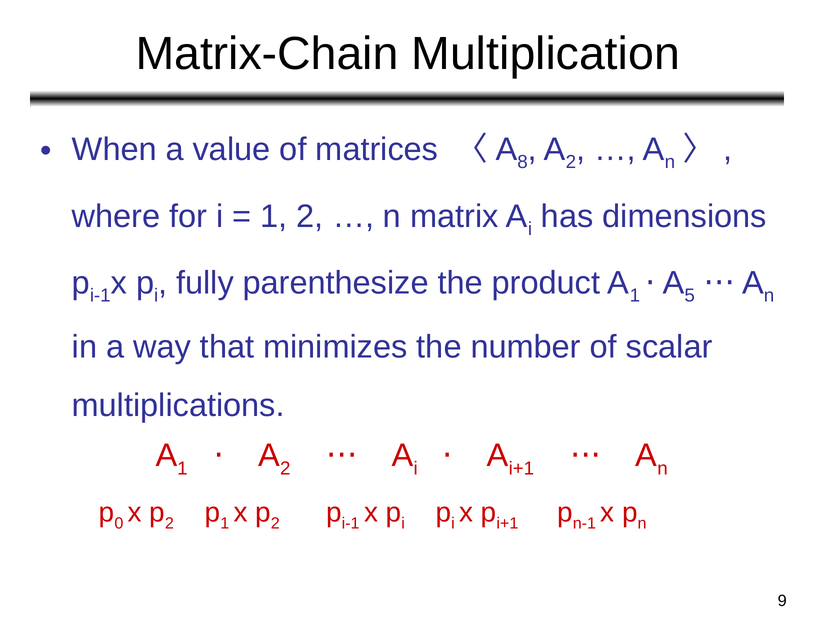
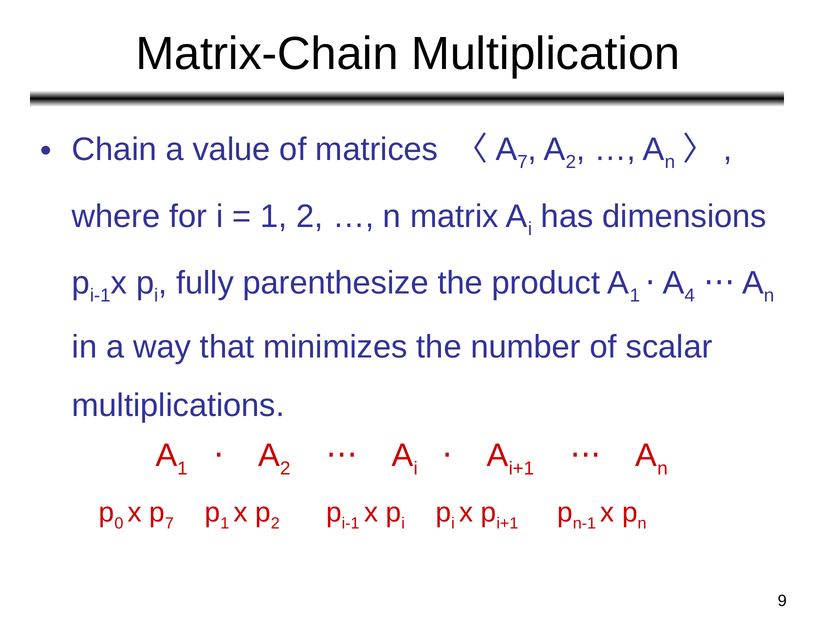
When: When -> Chain
A 8: 8 -> 7
5: 5 -> 4
2 at (169, 523): 2 -> 7
